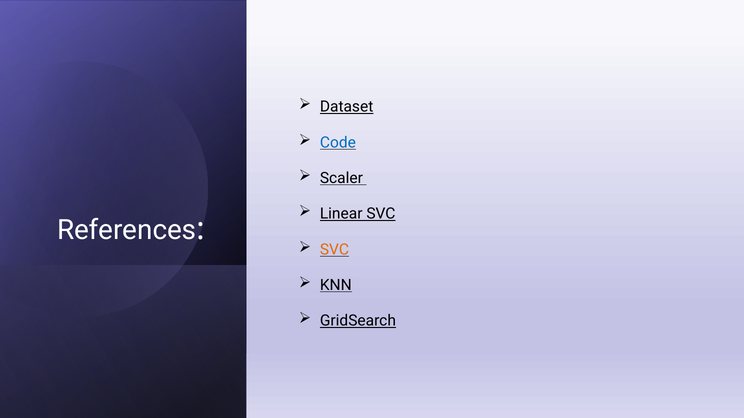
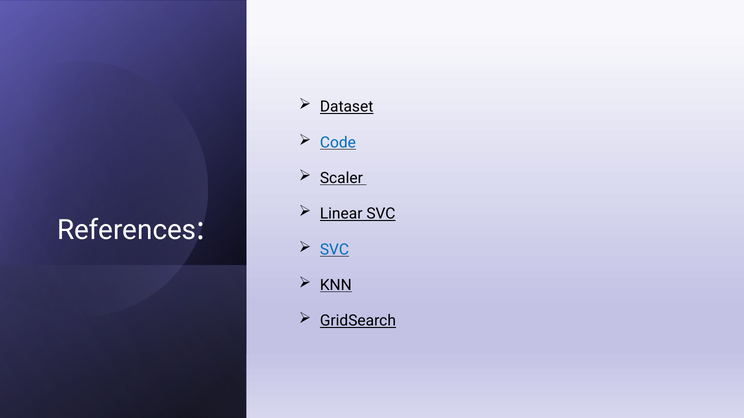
SVC at (334, 250) colour: orange -> blue
